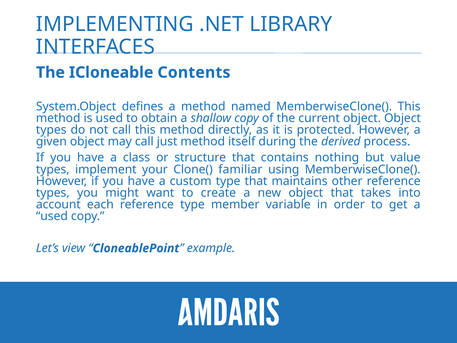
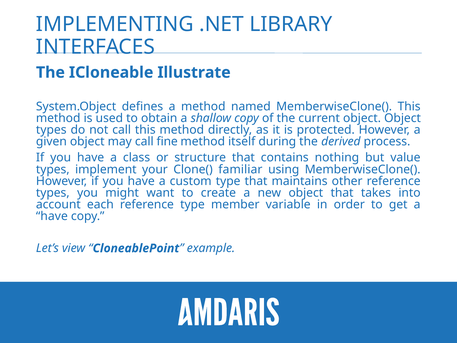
Contents: Contents -> Illustrate
just: just -> fine
used at (52, 216): used -> have
